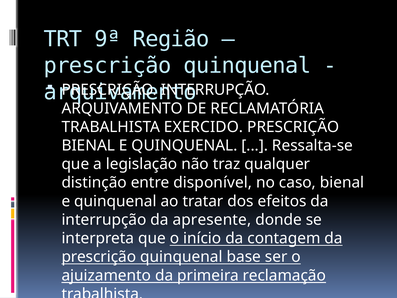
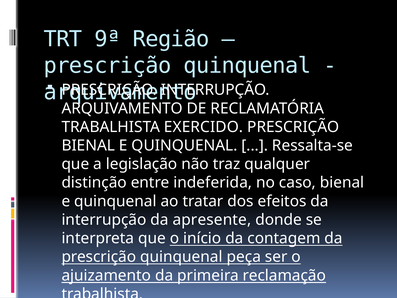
disponível: disponível -> indeferida
base: base -> peça
